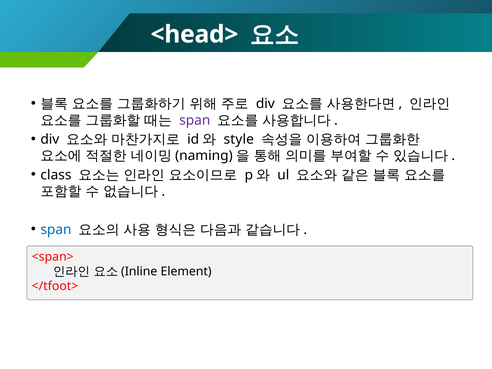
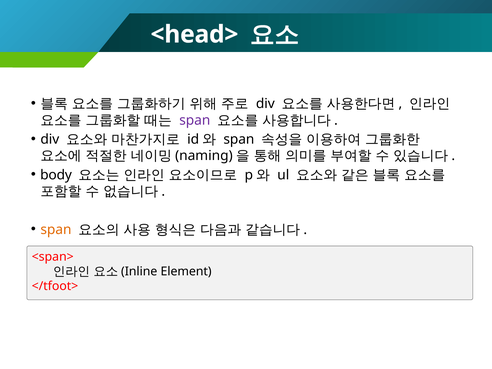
style at (239, 139): style -> span
class: class -> body
span at (56, 230) colour: blue -> orange
